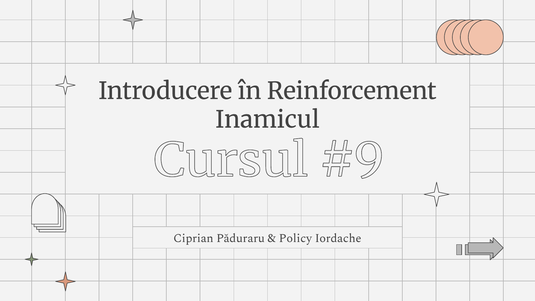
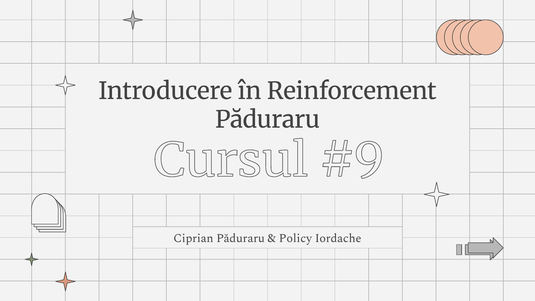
Inamicul at (267, 120): Inamicul -> Păduraru
